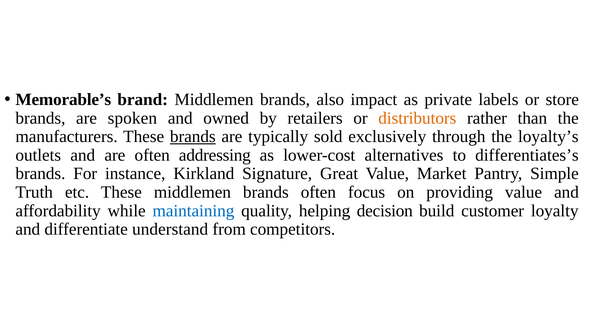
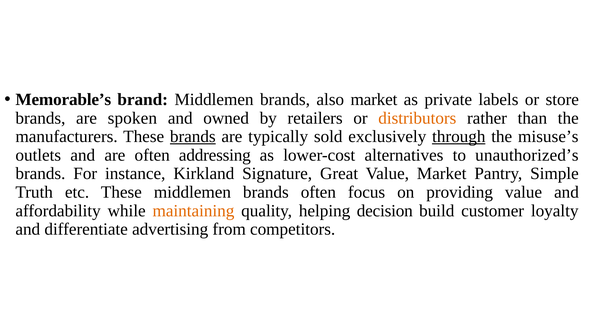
also impact: impact -> market
through underline: none -> present
loyalty’s: loyalty’s -> misuse’s
differentiates’s: differentiates’s -> unauthorized’s
maintaining colour: blue -> orange
understand: understand -> advertising
